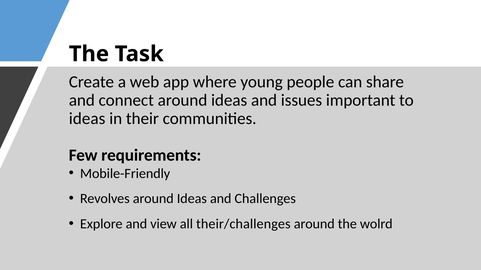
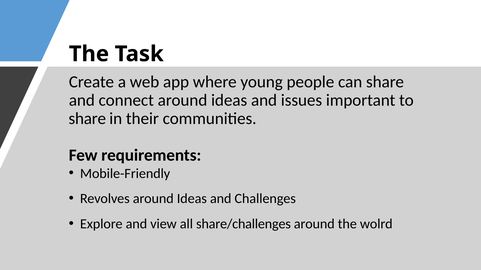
ideas at (87, 119): ideas -> share
their/challenges: their/challenges -> share/challenges
